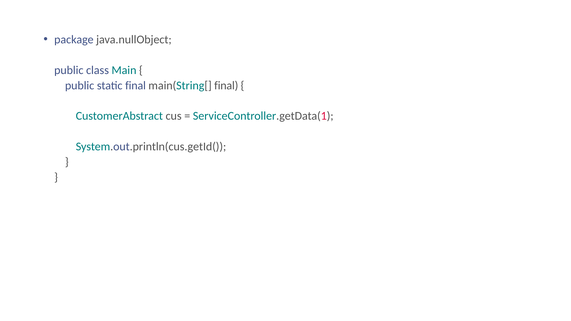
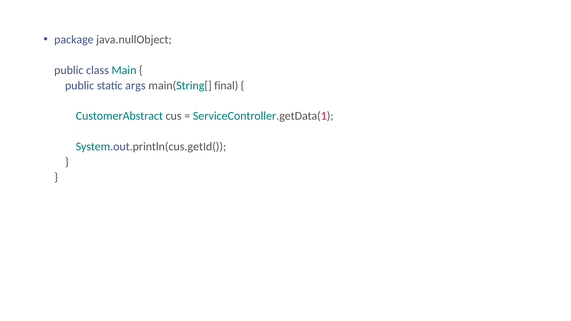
static final: final -> args
